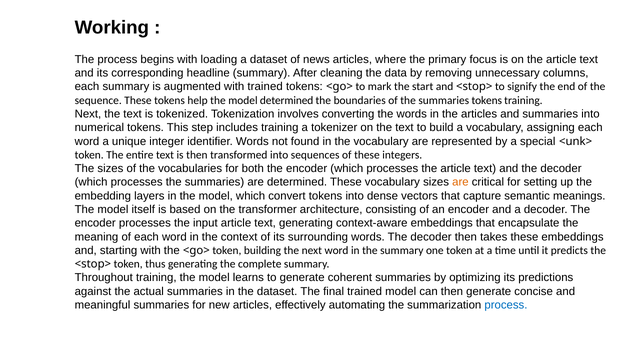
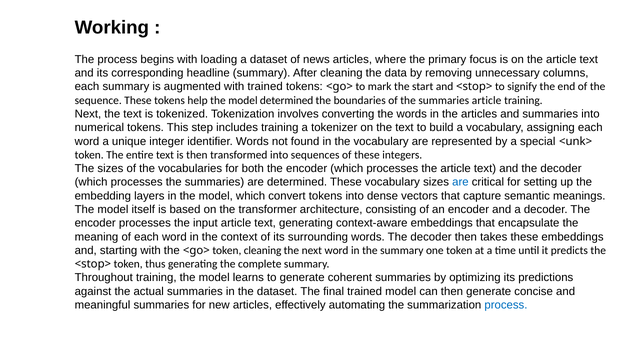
summaries tokens: tokens -> article
are at (460, 182) colour: orange -> blue
token building: building -> cleaning
